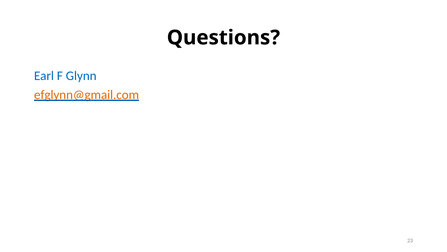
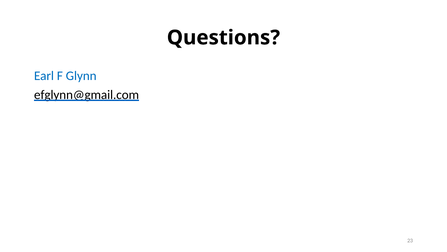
efglynn@gmail.com colour: orange -> black
